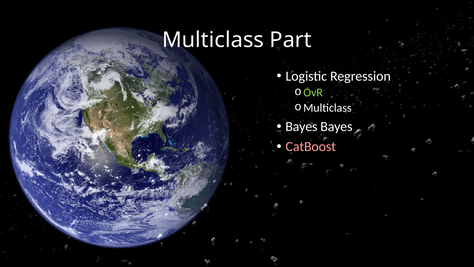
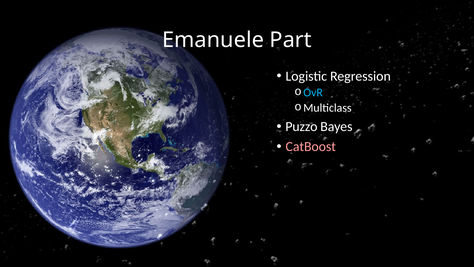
Multiclass at (213, 40): Multiclass -> Emanuele
OvR colour: light green -> light blue
Bayes at (301, 127): Bayes -> Puzzo
